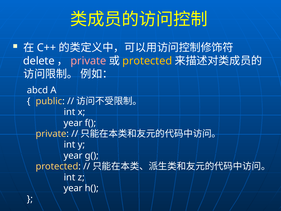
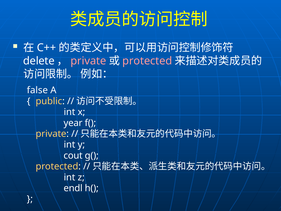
protected at (147, 61) colour: yellow -> pink
abcd: abcd -> false
year at (73, 155): year -> cout
year at (73, 188): year -> endl
